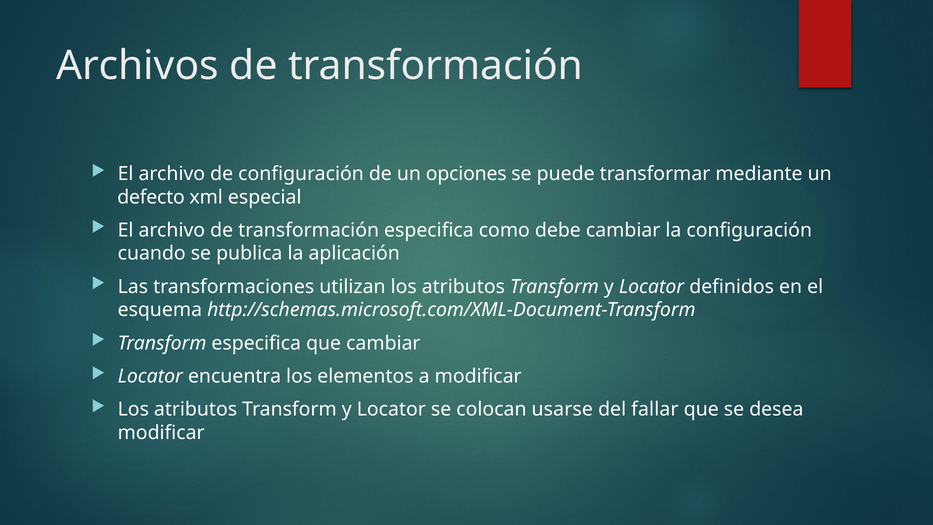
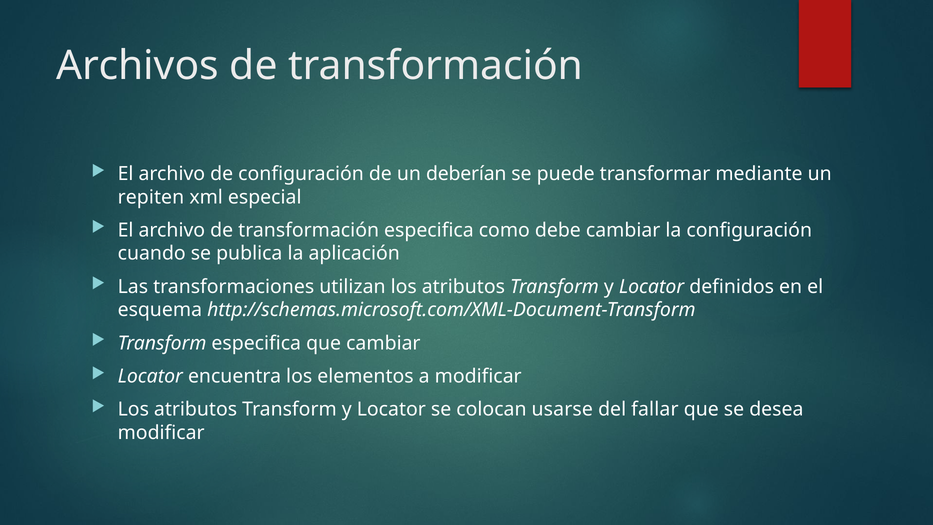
opciones: opciones -> deberían
defecto: defecto -> repiten
